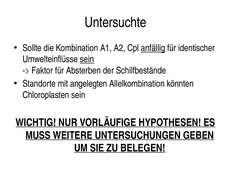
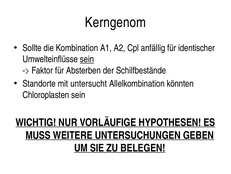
Untersuchte: Untersuchte -> Kerngenom
anfällig underline: present -> none
angelegten: angelegten -> untersucht
